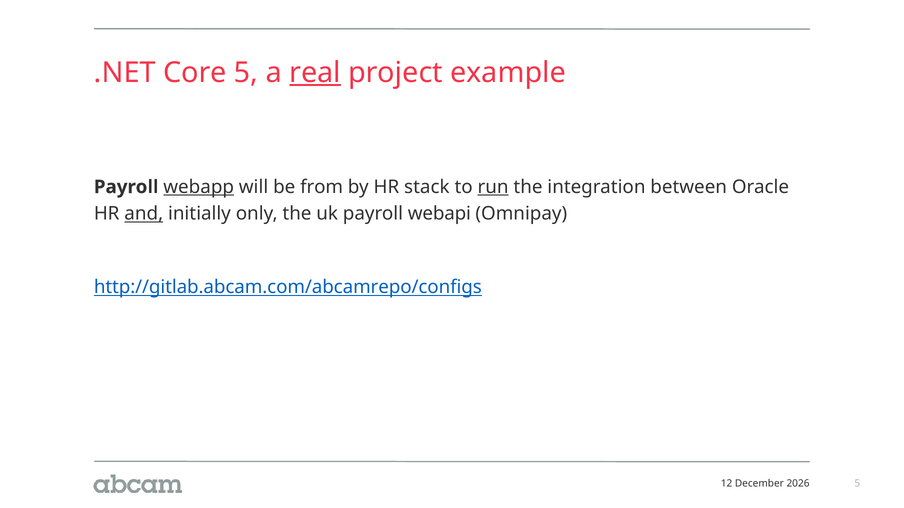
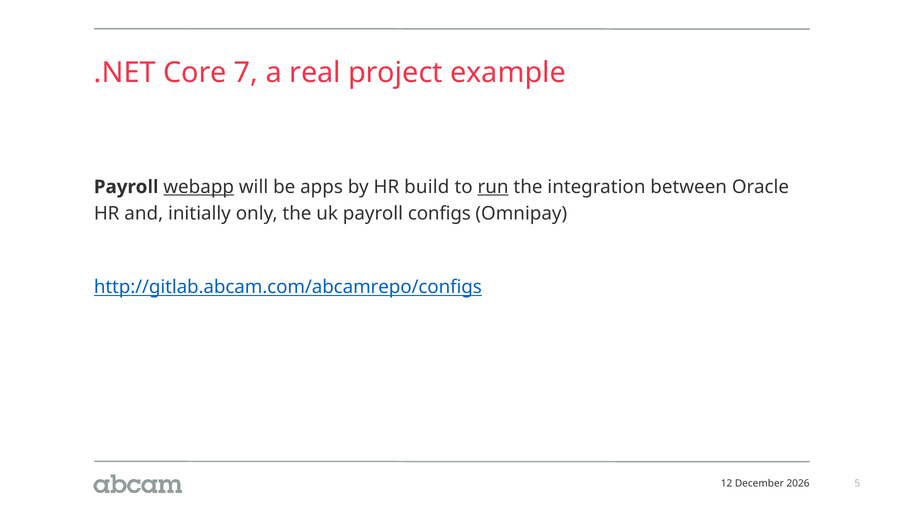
Core 5: 5 -> 7
real underline: present -> none
from: from -> apps
stack: stack -> build
and underline: present -> none
webapi: webapi -> configs
